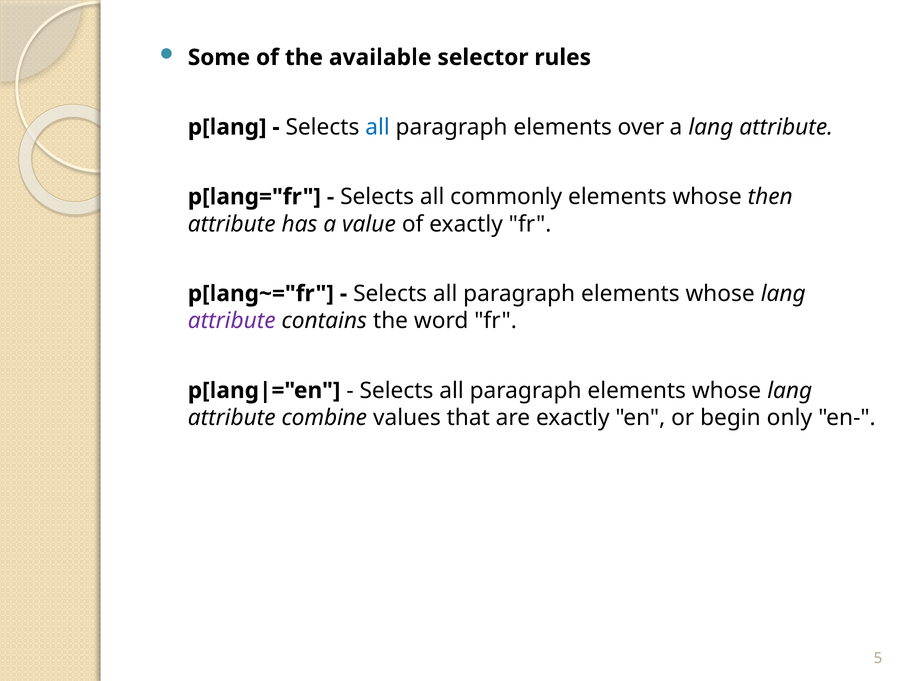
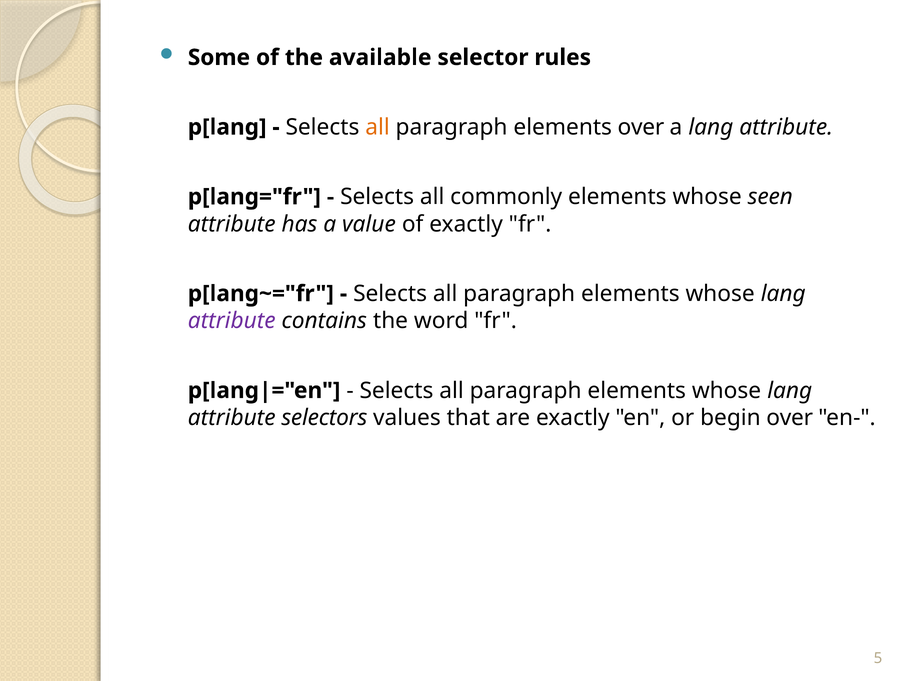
all at (378, 127) colour: blue -> orange
then: then -> seen
combine: combine -> selectors
begin only: only -> over
